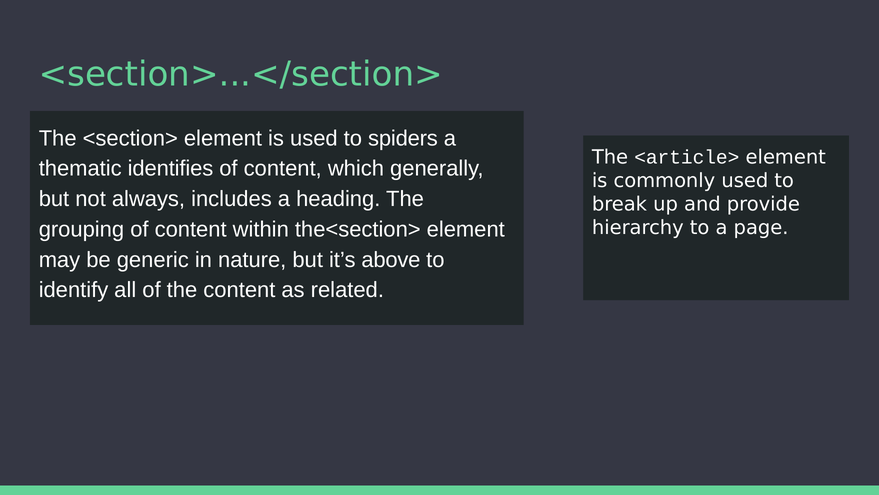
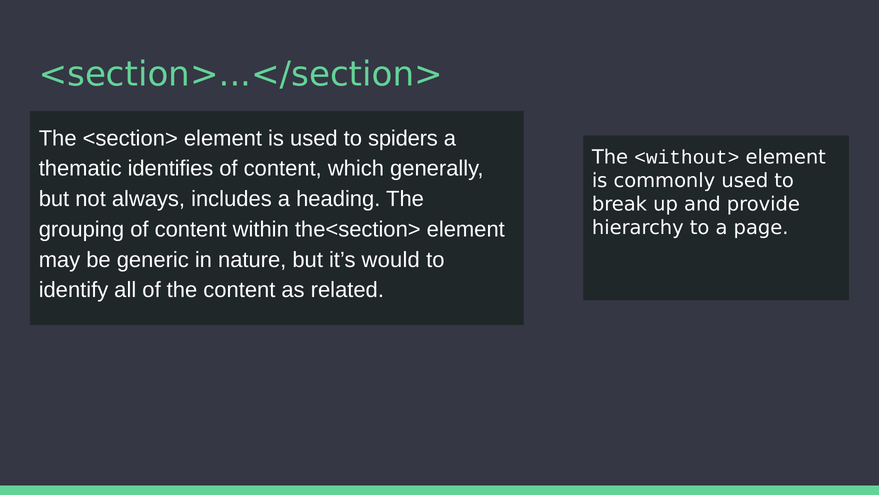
<article>: <article> -> <without>
above: above -> would
